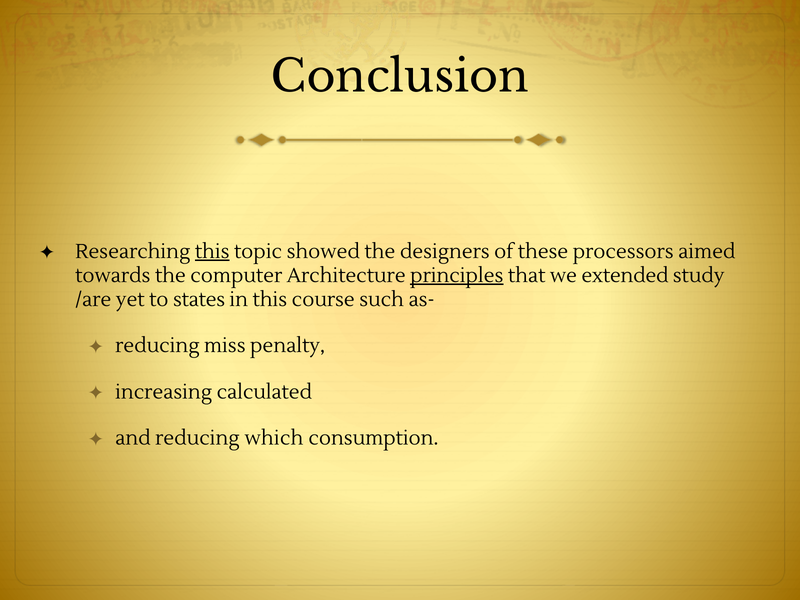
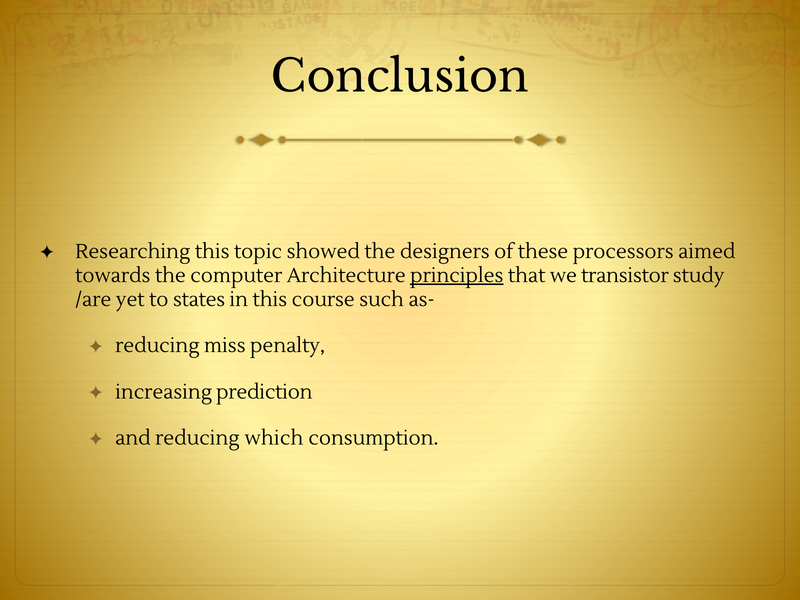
this at (212, 252) underline: present -> none
extended: extended -> transistor
calculated: calculated -> prediction
